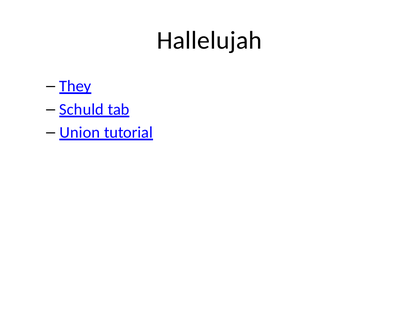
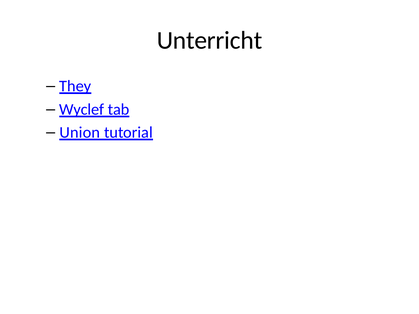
Hallelujah: Hallelujah -> Unterricht
Schuld: Schuld -> Wyclef
